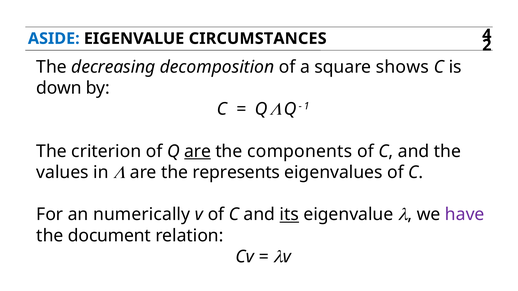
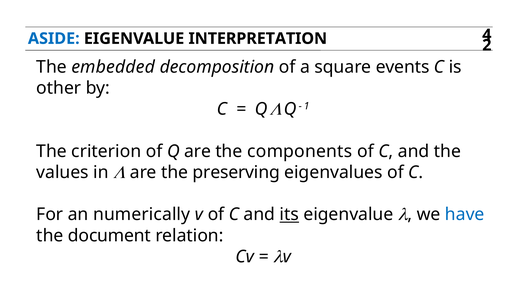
CIRCUMSTANCES: CIRCUMSTANCES -> INTERPRETATION
decreasing: decreasing -> embedded
shows: shows -> events
down: down -> other
are at (198, 151) underline: present -> none
represents: represents -> preserving
have colour: purple -> blue
